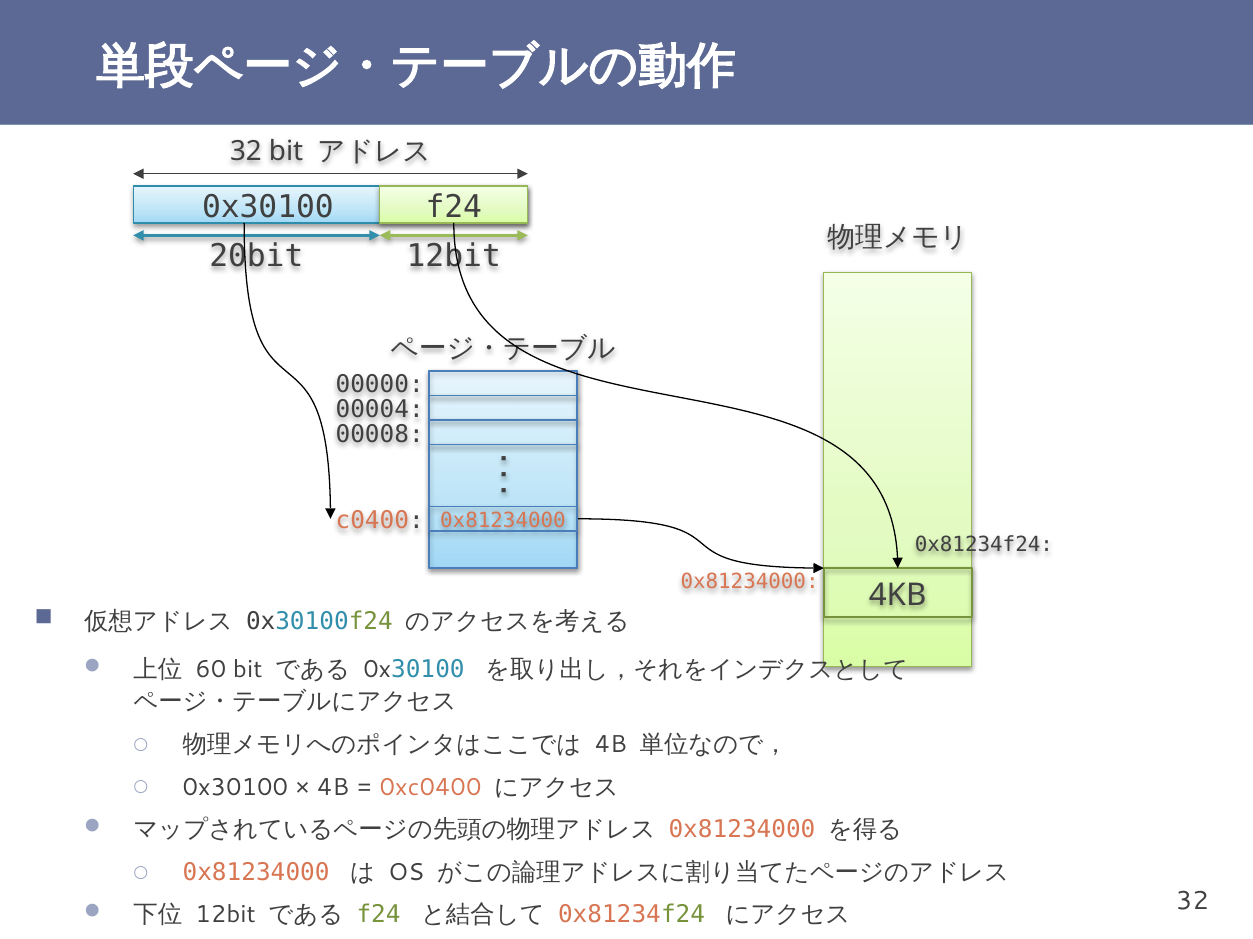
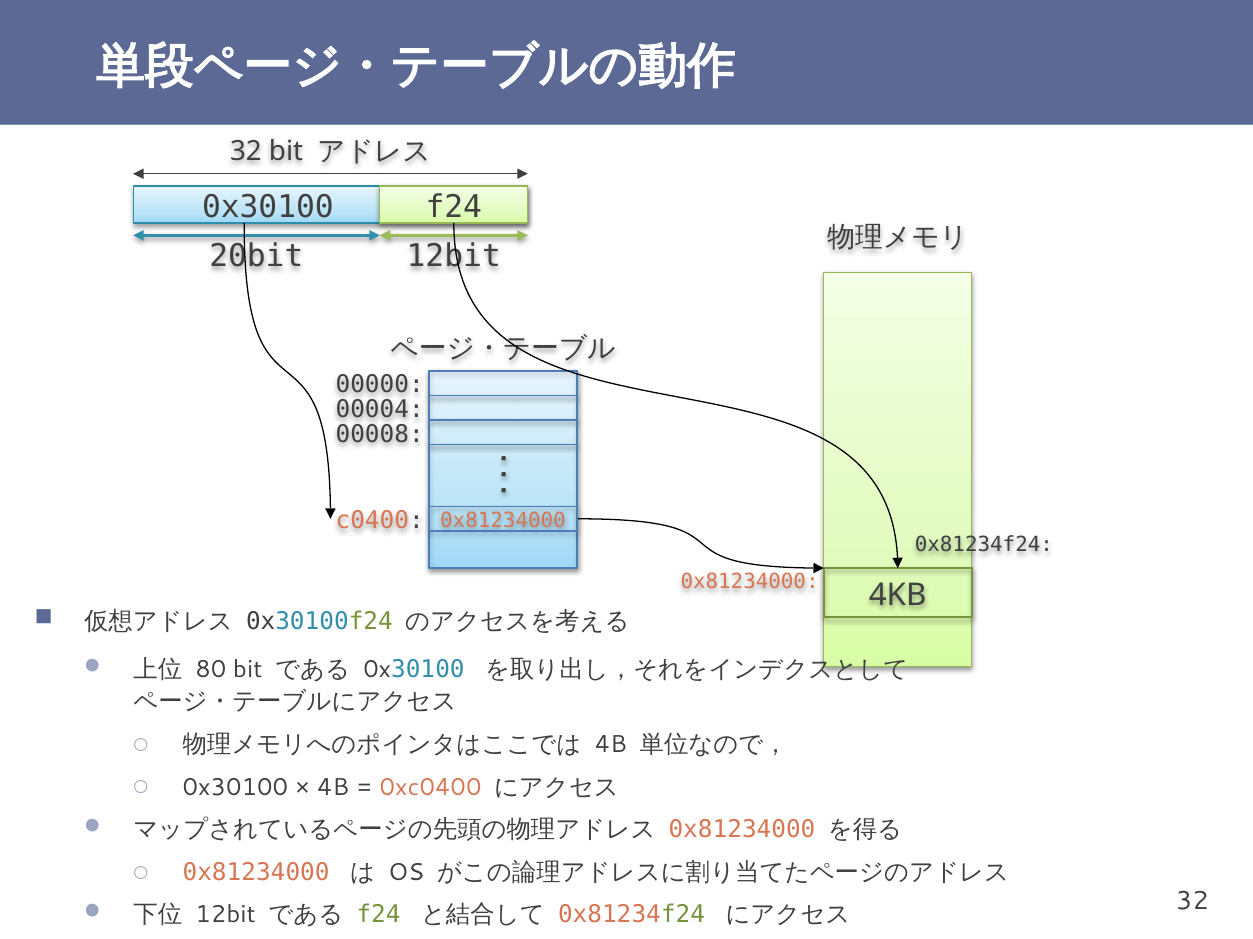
60: 60 -> 80
